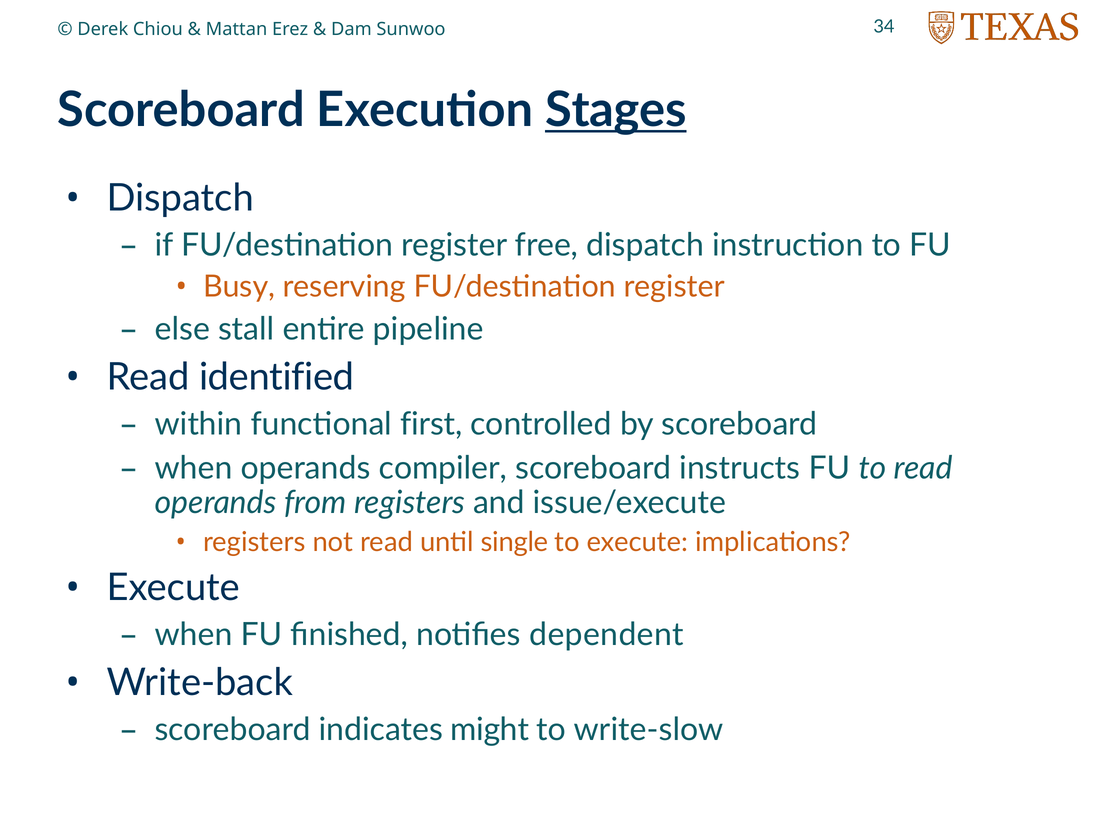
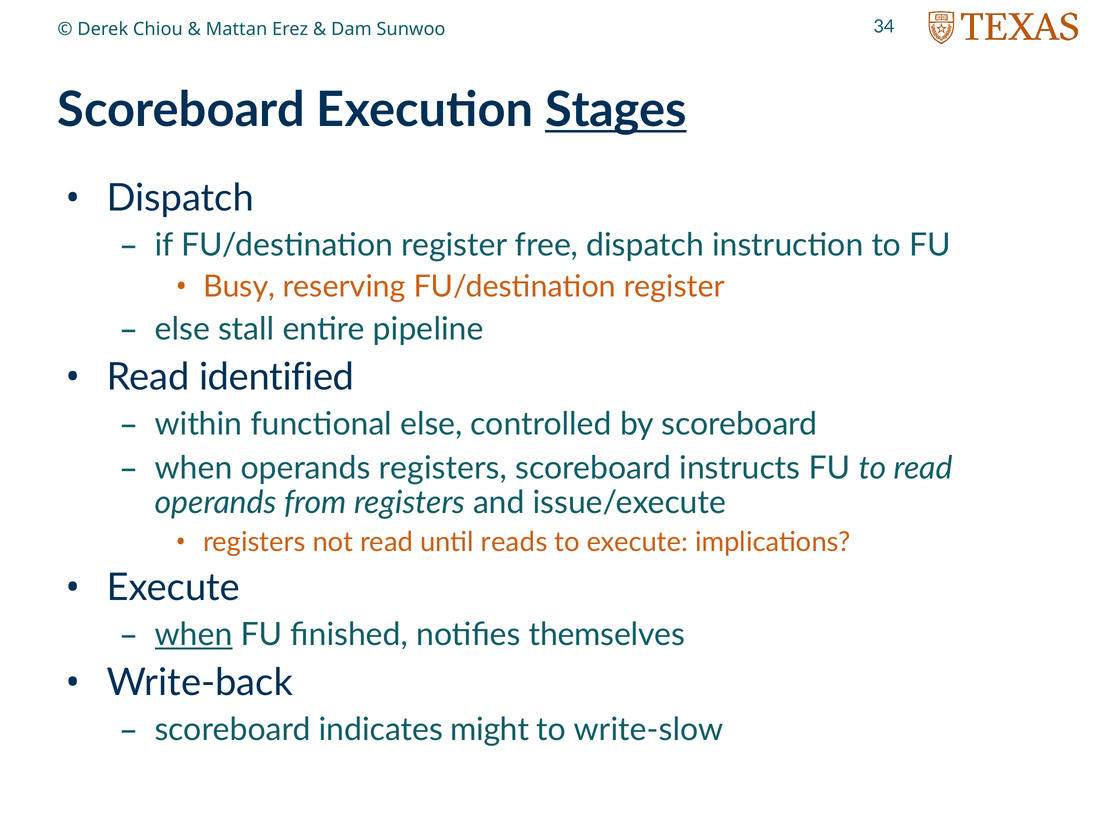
functional first: first -> else
operands compiler: compiler -> registers
single: single -> reads
when at (194, 634) underline: none -> present
dependent: dependent -> themselves
